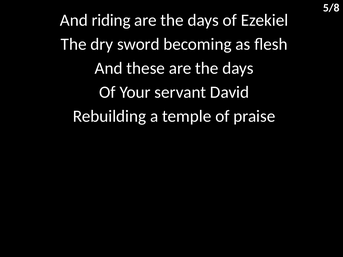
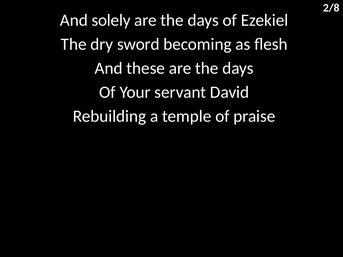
5/8: 5/8 -> 2/8
riding: riding -> solely
